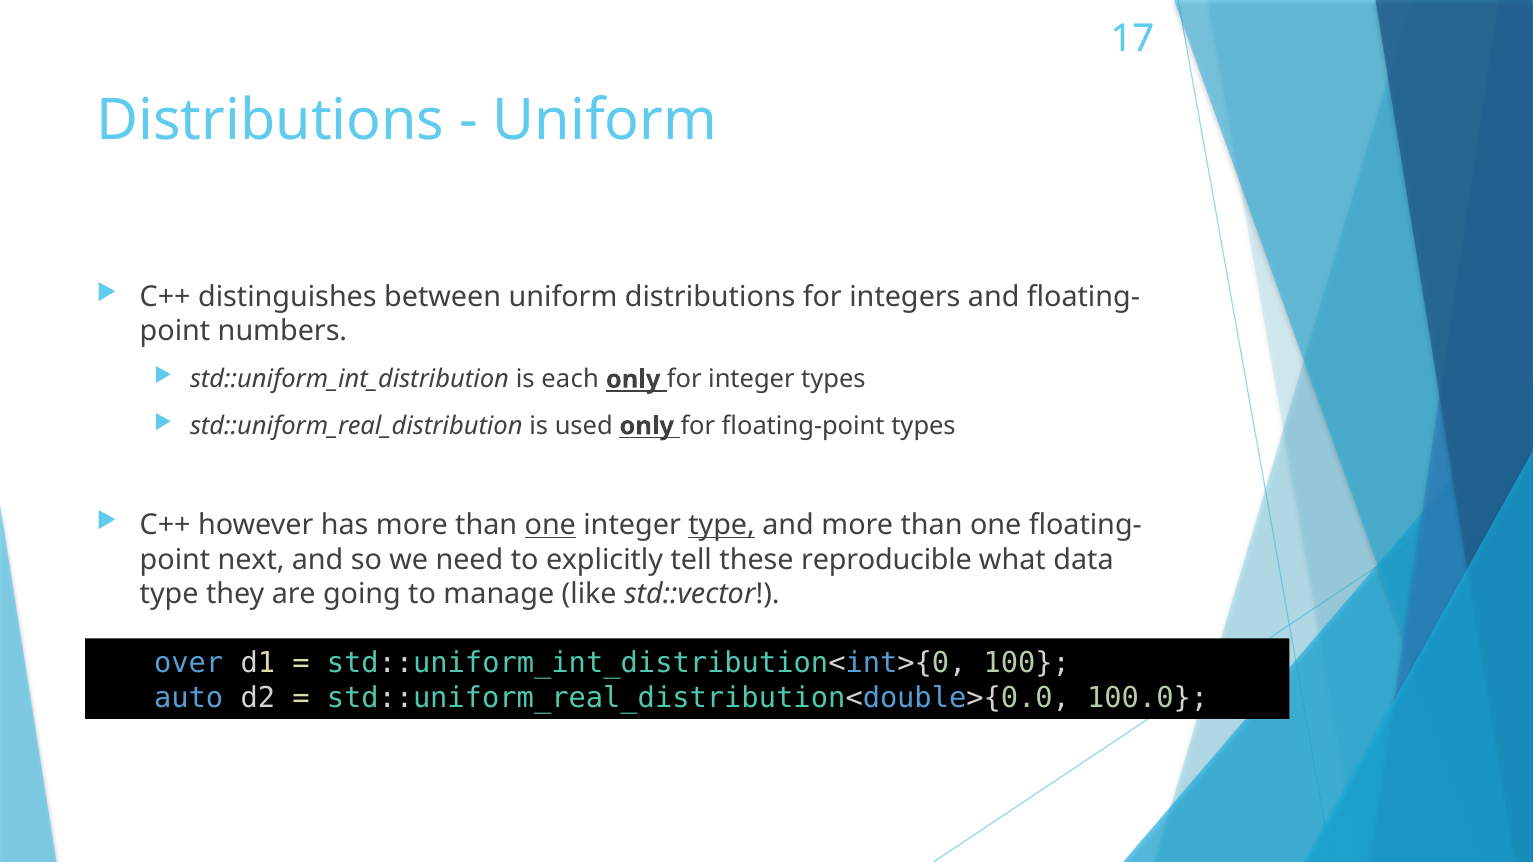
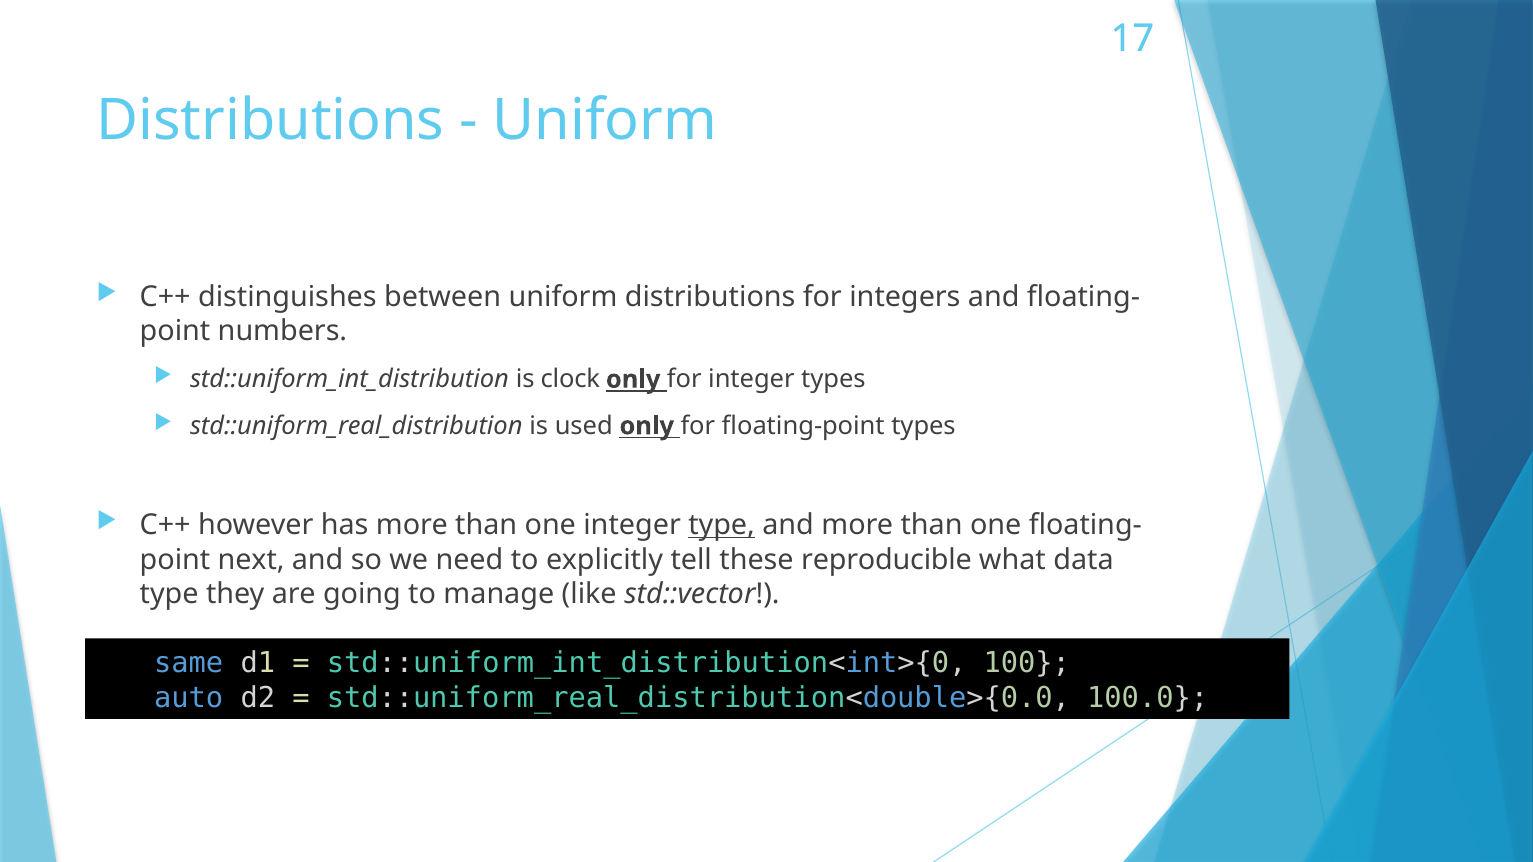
each: each -> clock
one at (550, 525) underline: present -> none
over: over -> same
